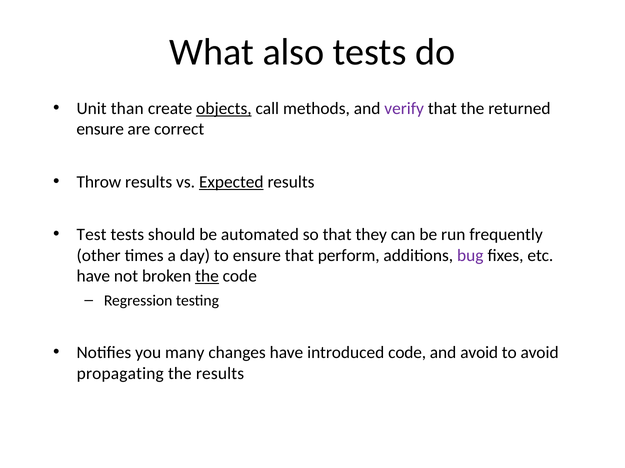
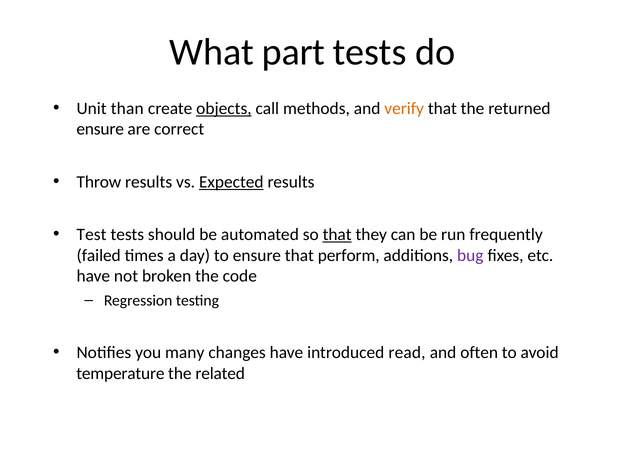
also: also -> part
verify colour: purple -> orange
that at (337, 235) underline: none -> present
other: other -> failed
the at (207, 277) underline: present -> none
introduced code: code -> read
and avoid: avoid -> often
propagating: propagating -> temperature
the results: results -> related
